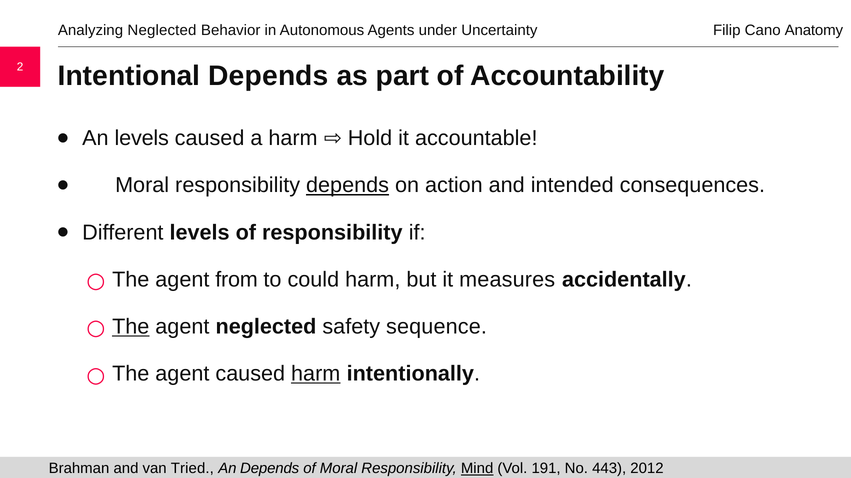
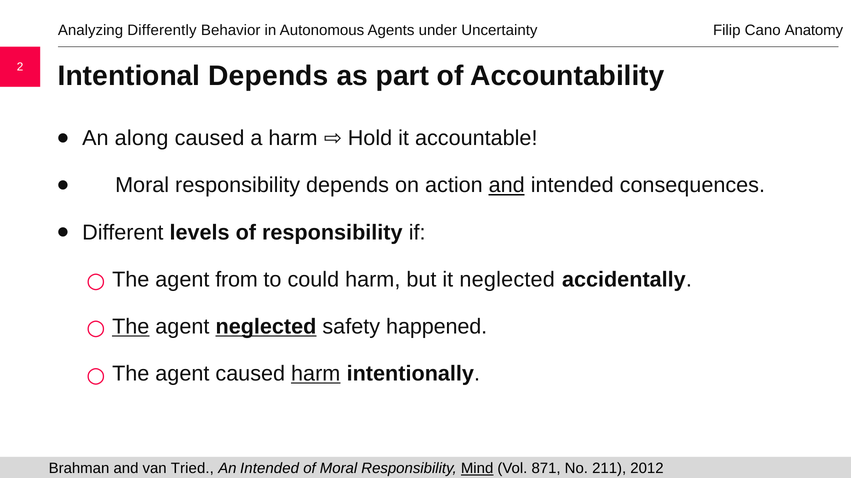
Analyzing Neglected: Neglected -> Differently
An levels: levels -> along
depends at (348, 186) underline: present -> none
and at (507, 186) underline: none -> present
it measures: measures -> neglected
neglected at (266, 327) underline: none -> present
sequence: sequence -> happened
An Depends: Depends -> Intended
191: 191 -> 871
443: 443 -> 211
